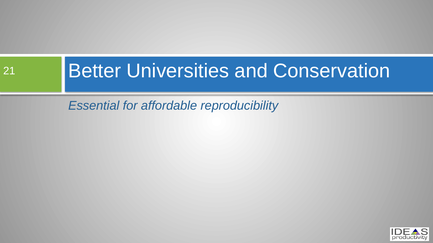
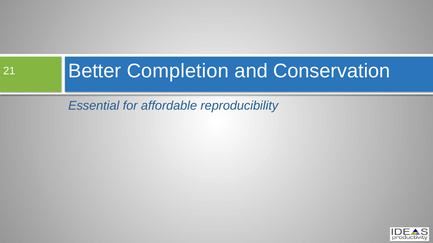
Universities: Universities -> Completion
